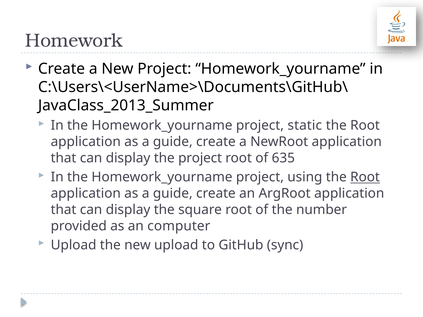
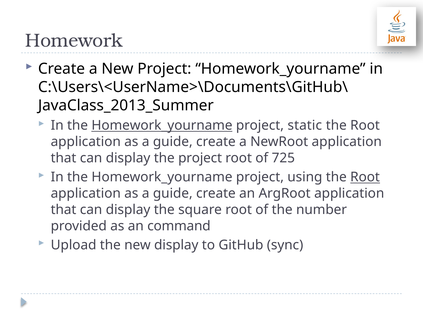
Homework_yourname at (162, 126) underline: none -> present
635: 635 -> 725
computer: computer -> command
new upload: upload -> display
